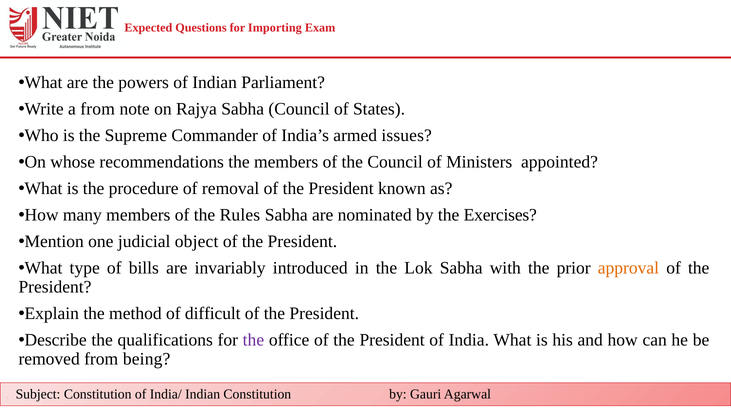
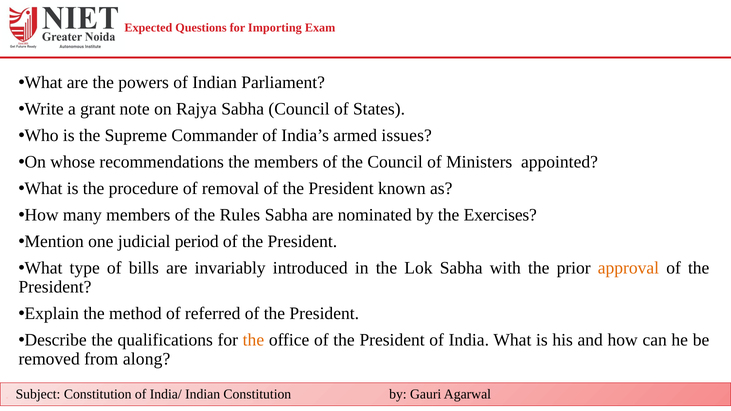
a from: from -> grant
object: object -> period
difficult: difficult -> referred
the at (253, 340) colour: purple -> orange
being: being -> along
